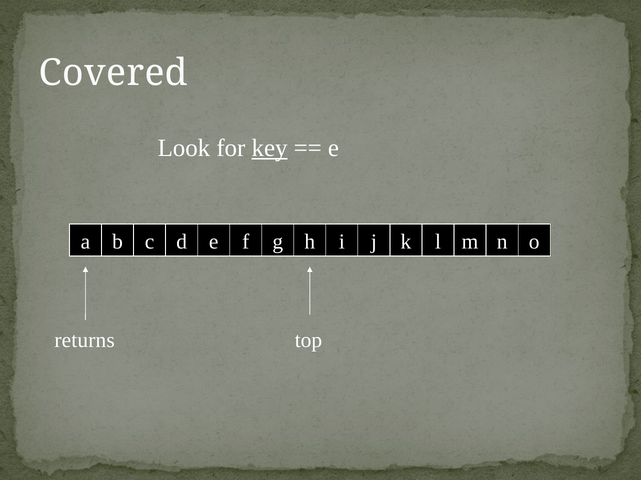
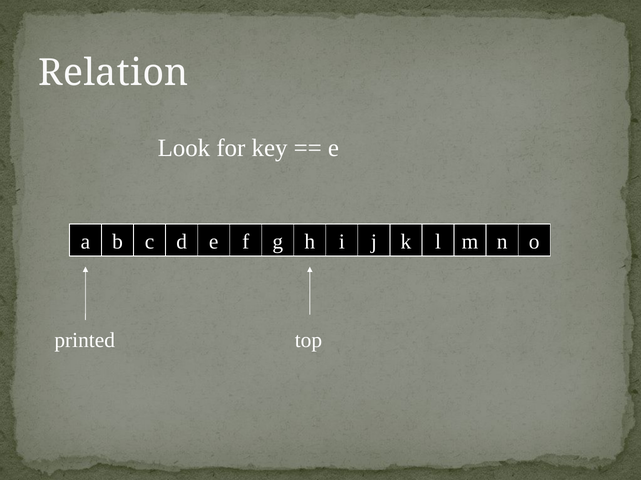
Covered: Covered -> Relation
key underline: present -> none
returns: returns -> printed
